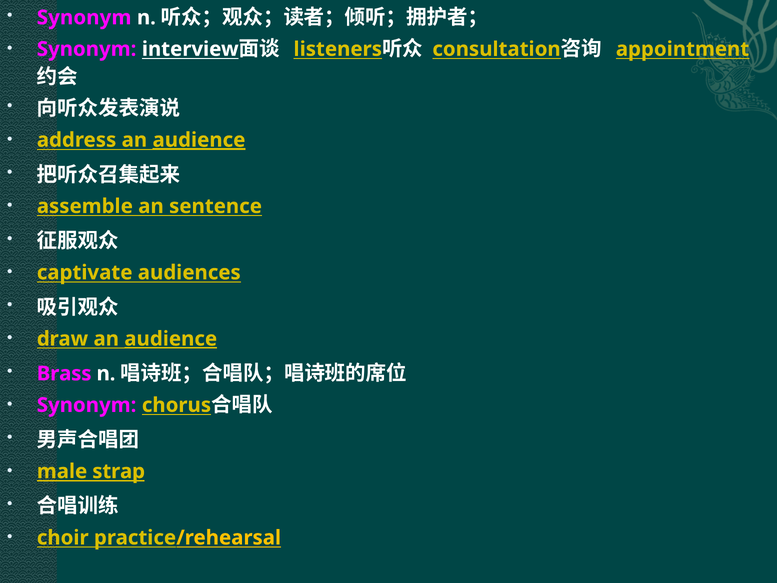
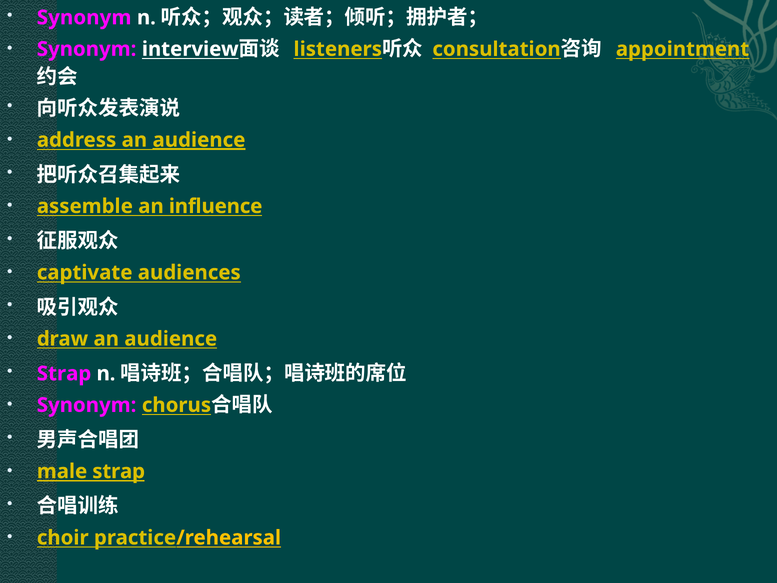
sentence: sentence -> influence
audience at (171, 339) underline: present -> none
Brass at (64, 373): Brass -> Strap
